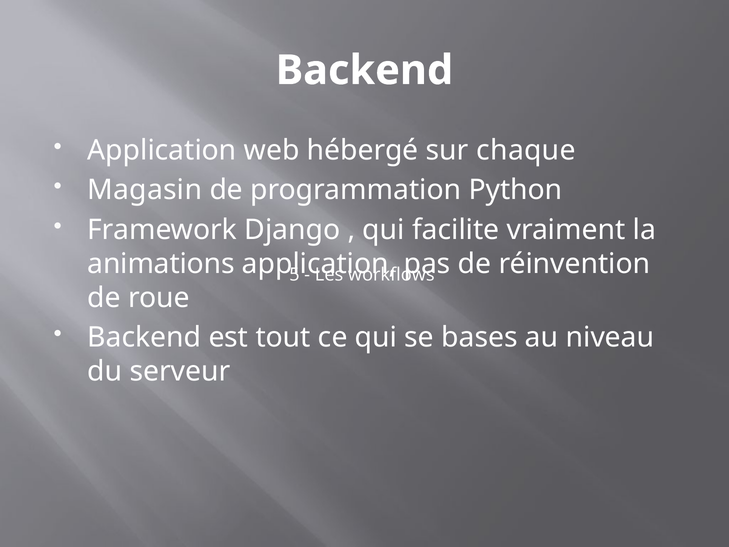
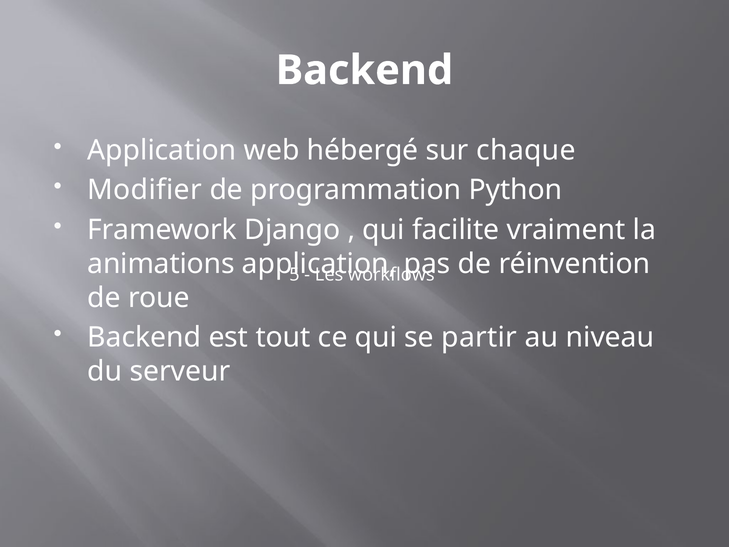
Magasin: Magasin -> Modifier
bases: bases -> partir
